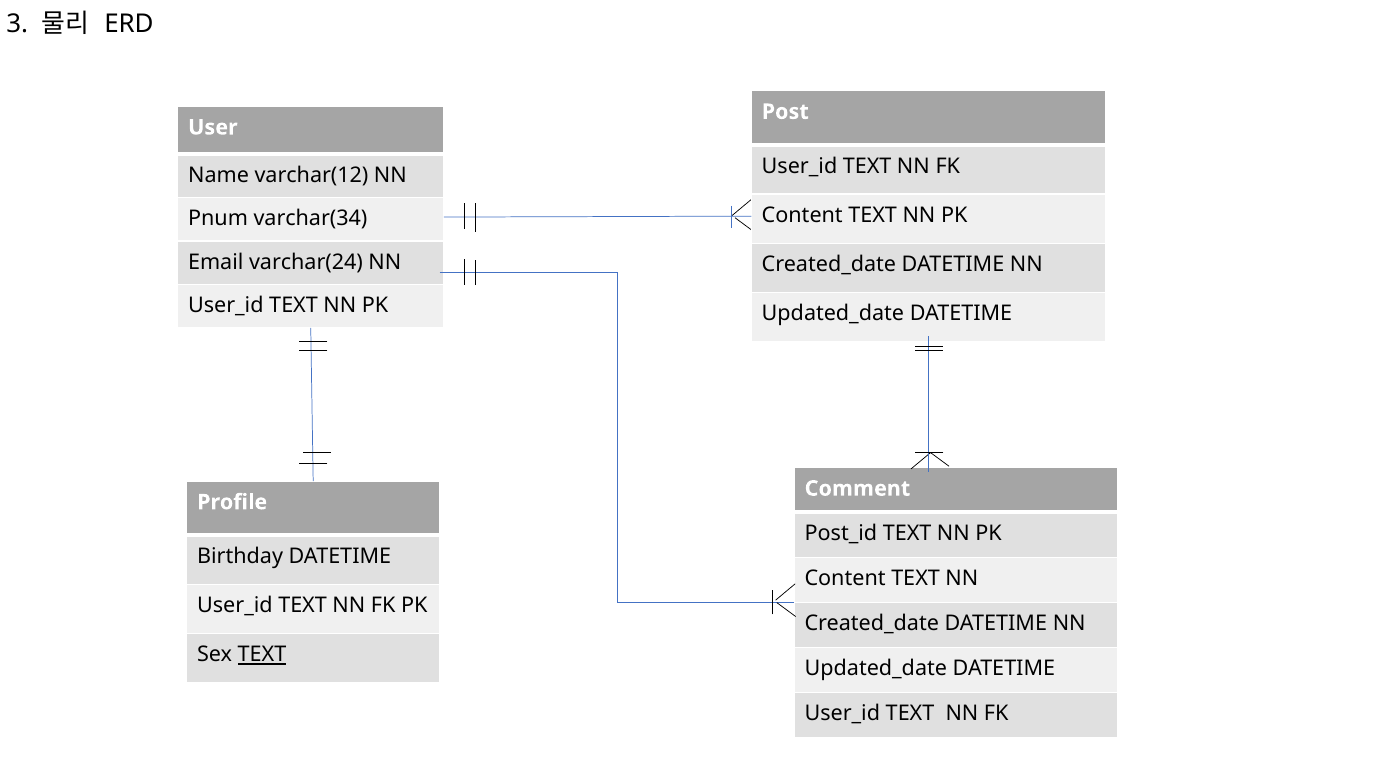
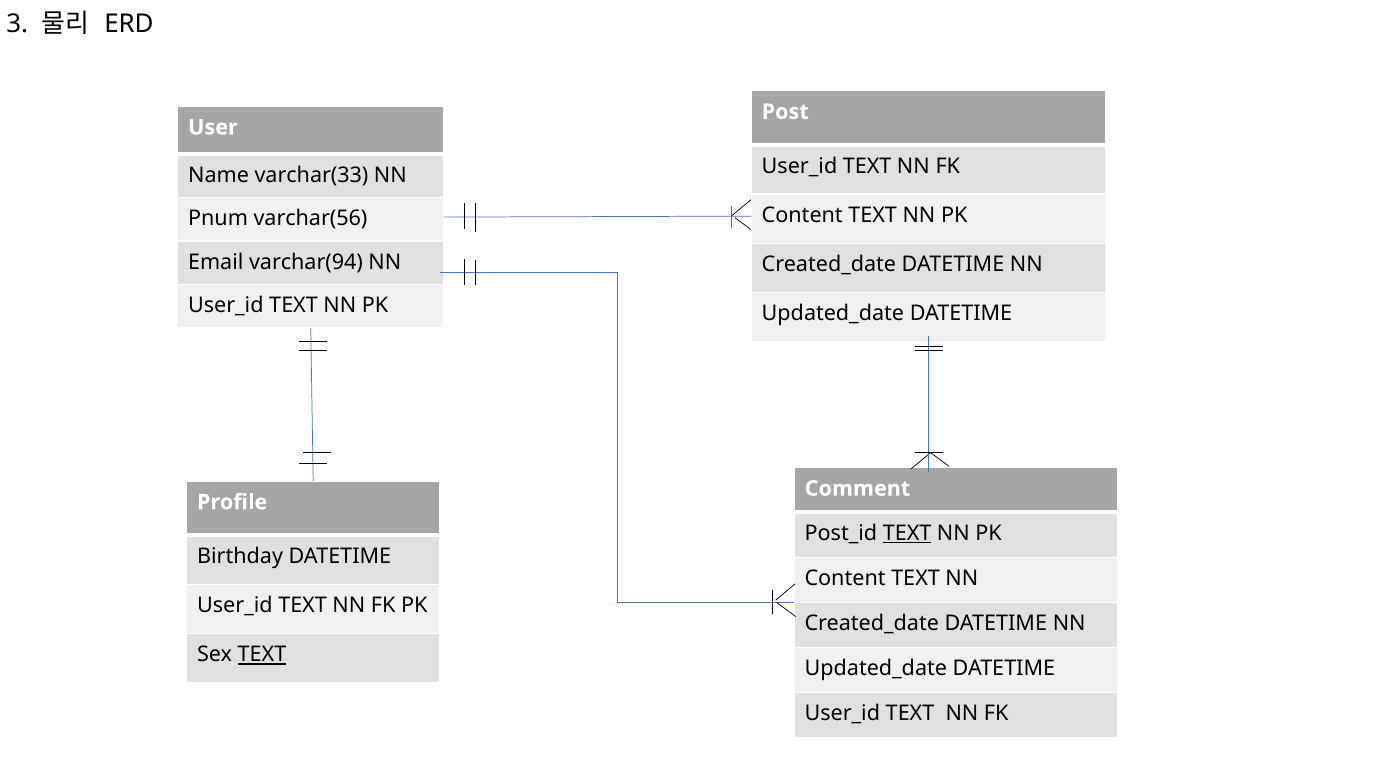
varchar(12: varchar(12 -> varchar(33
varchar(34: varchar(34 -> varchar(56
varchar(24: varchar(24 -> varchar(94
TEXT at (907, 534) underline: none -> present
